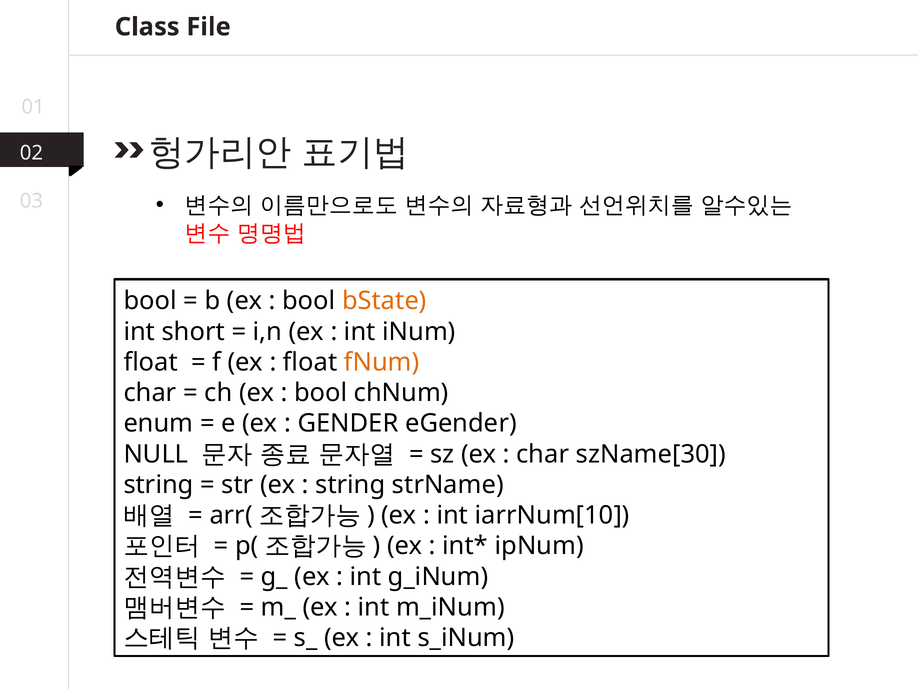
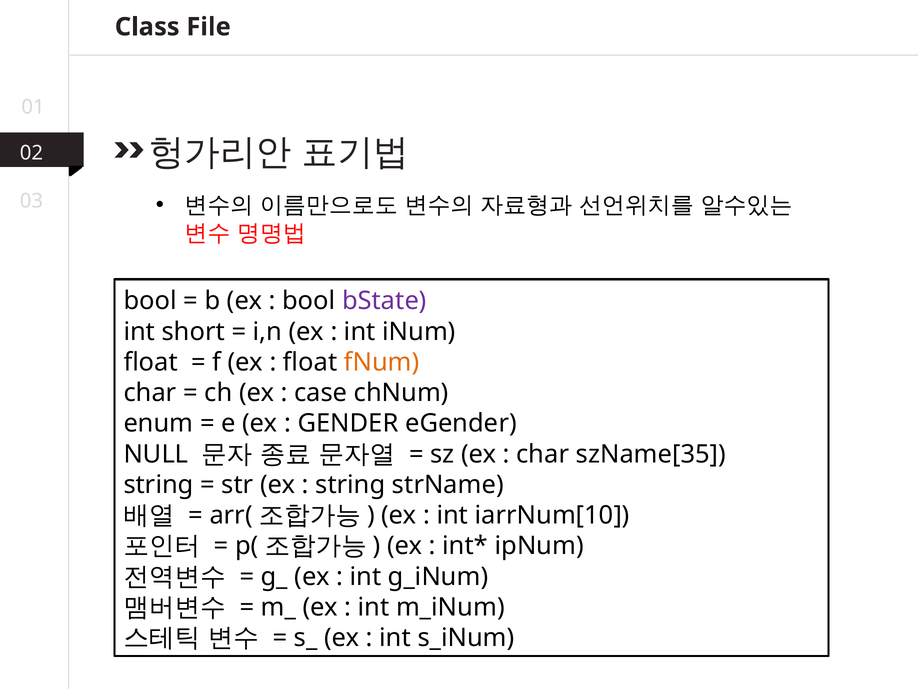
bState colour: orange -> purple
bool at (321, 393): bool -> case
szName[30: szName[30 -> szName[35
